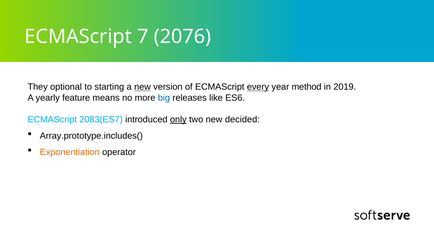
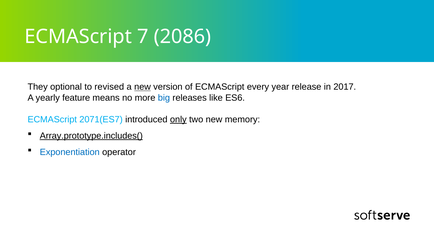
2076: 2076 -> 2086
starting: starting -> revised
every underline: present -> none
method: method -> release
2019: 2019 -> 2017
2083(ES7: 2083(ES7 -> 2071(ES7
decided: decided -> memory
Array.prototype.includes( underline: none -> present
Exponentiation colour: orange -> blue
